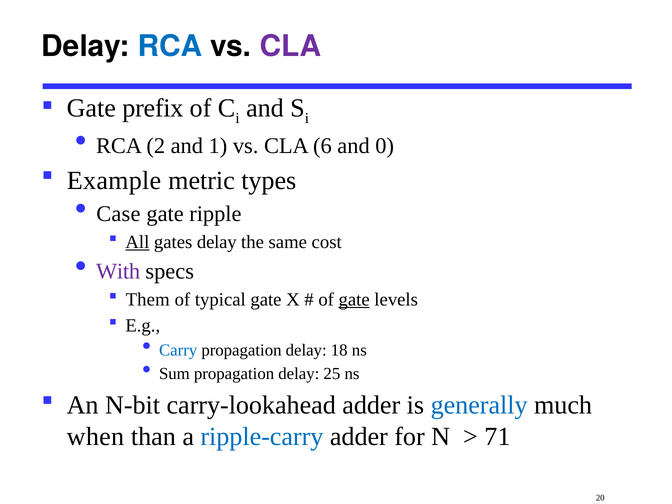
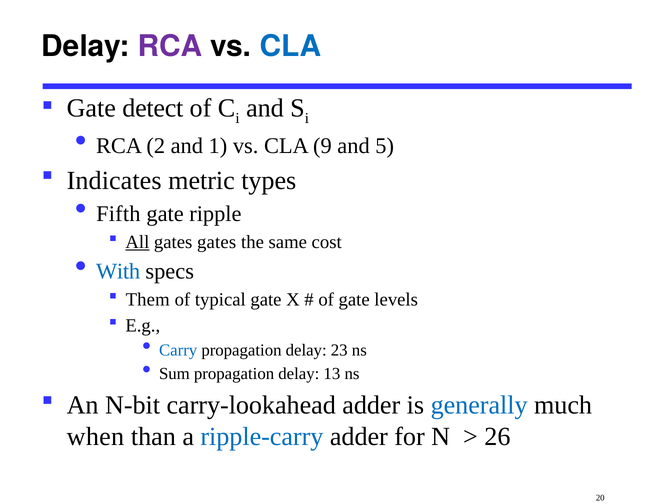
RCA at (170, 46) colour: blue -> purple
CLA at (290, 46) colour: purple -> blue
prefix: prefix -> detect
6: 6 -> 9
0: 0 -> 5
Example: Example -> Indicates
Case: Case -> Fifth
gates delay: delay -> gates
With colour: purple -> blue
gate at (354, 299) underline: present -> none
18: 18 -> 23
25: 25 -> 13
71: 71 -> 26
